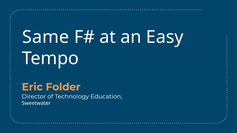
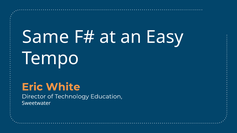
Folder: Folder -> White
